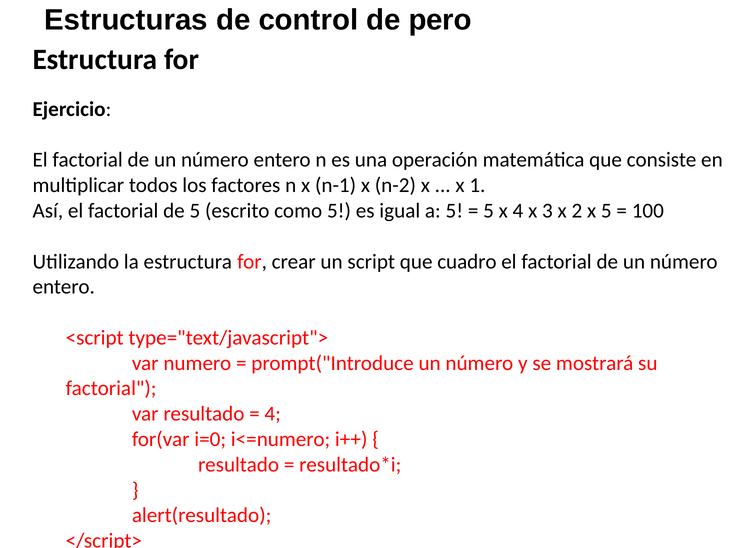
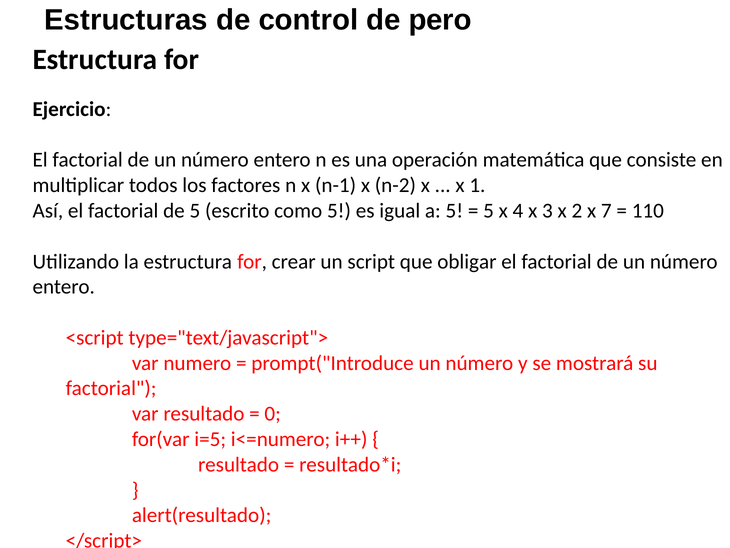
x 5: 5 -> 7
100: 100 -> 110
cuadro: cuadro -> obligar
4 at (273, 413): 4 -> 0
i=0: i=0 -> i=5
